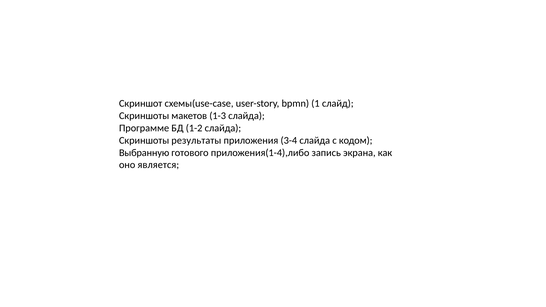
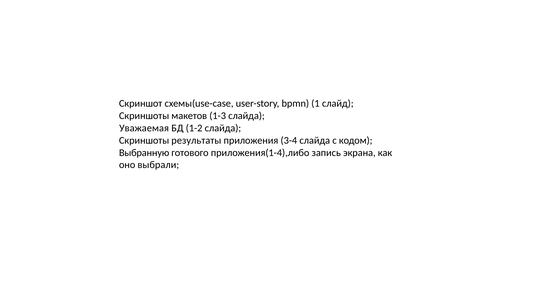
Программе: Программе -> Уважаемая
является: является -> выбрали
